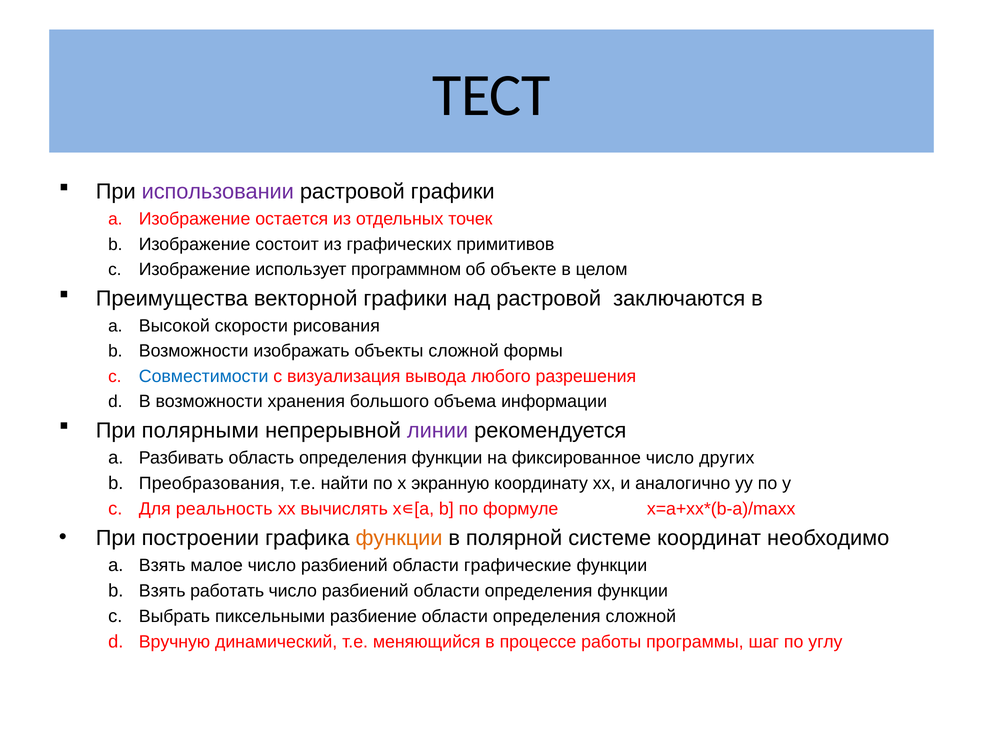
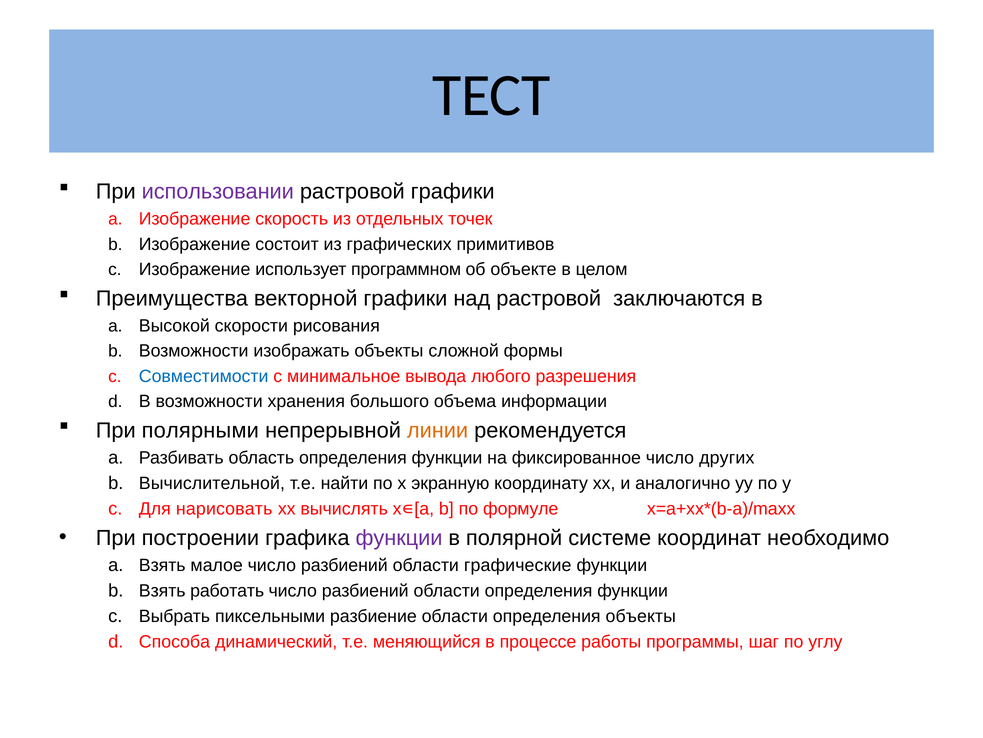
остается: остается -> скорость
визуализация: визуализация -> минимальное
линии colour: purple -> orange
Преобразования: Преобразования -> Вычислительной
реальность: реальность -> нарисовать
функции at (399, 537) colour: orange -> purple
определения сложной: сложной -> объекты
Вручную: Вручную -> Способа
